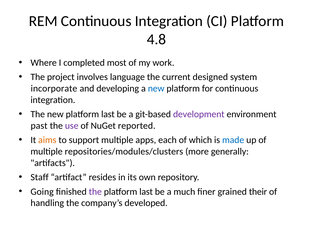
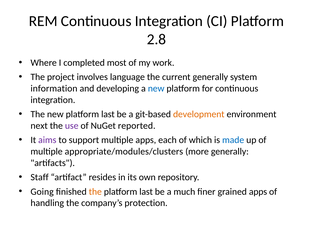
4.8: 4.8 -> 2.8
current designed: designed -> generally
incorporate: incorporate -> information
development colour: purple -> orange
past: past -> next
aims colour: orange -> purple
repositories/modules/clusters: repositories/modules/clusters -> appropriate/modules/clusters
the at (95, 191) colour: purple -> orange
grained their: their -> apps
developed: developed -> protection
